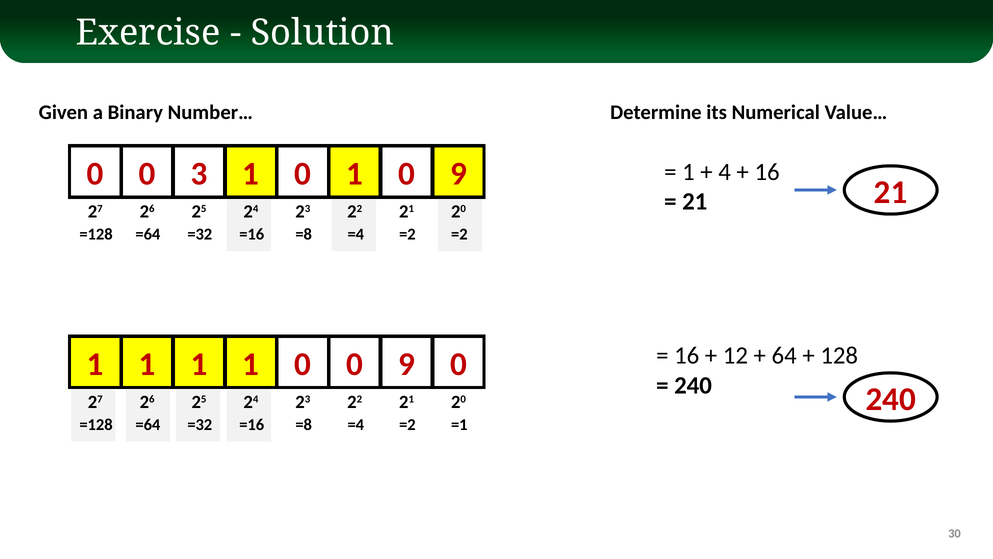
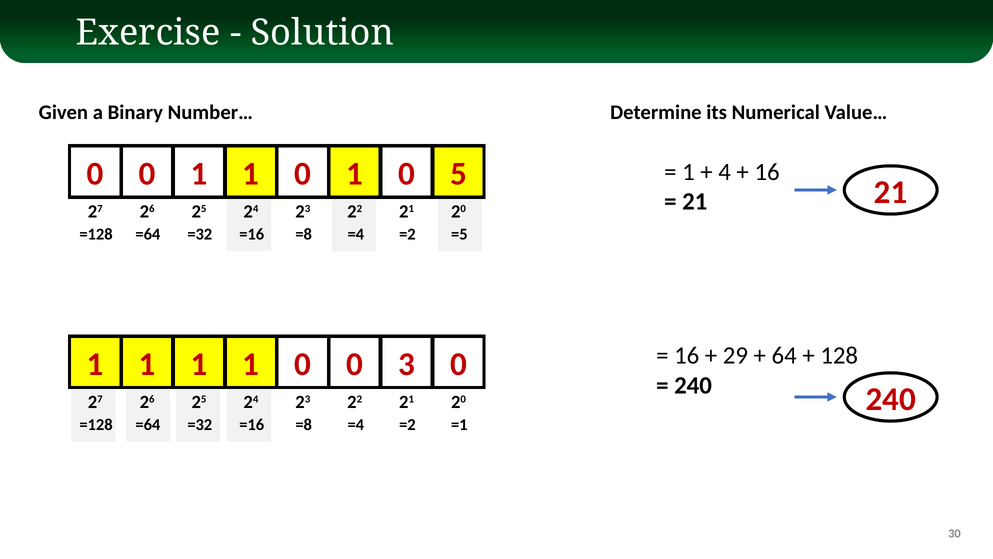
0 0 3: 3 -> 1
1 0 9: 9 -> 5
=2 at (459, 234): =2 -> =5
12: 12 -> 29
0 0 9: 9 -> 3
